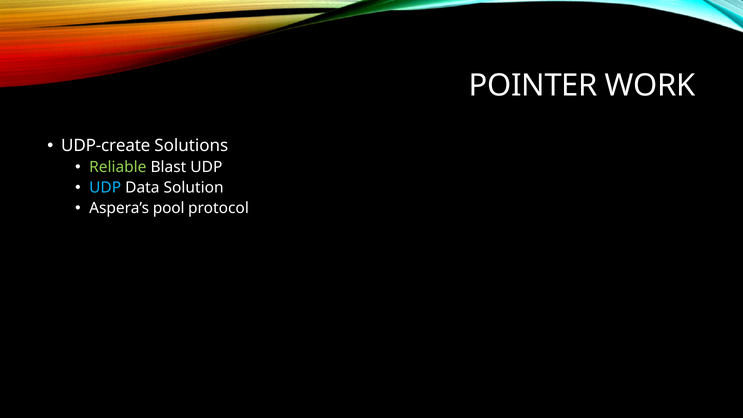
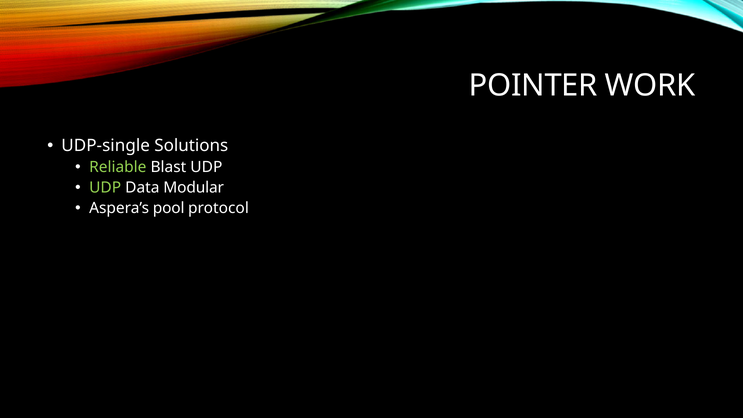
UDP-create: UDP-create -> UDP-single
UDP at (105, 188) colour: light blue -> light green
Solution: Solution -> Modular
